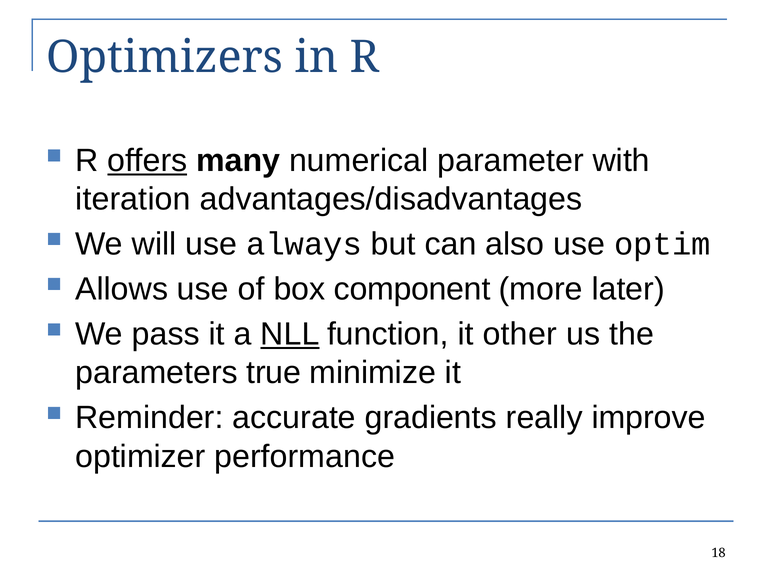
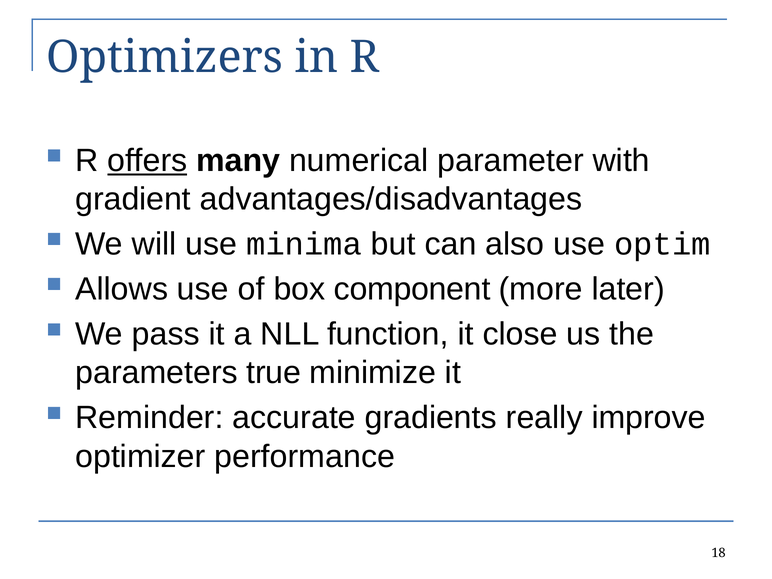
iteration: iteration -> gradient
always: always -> minima
NLL underline: present -> none
other: other -> close
